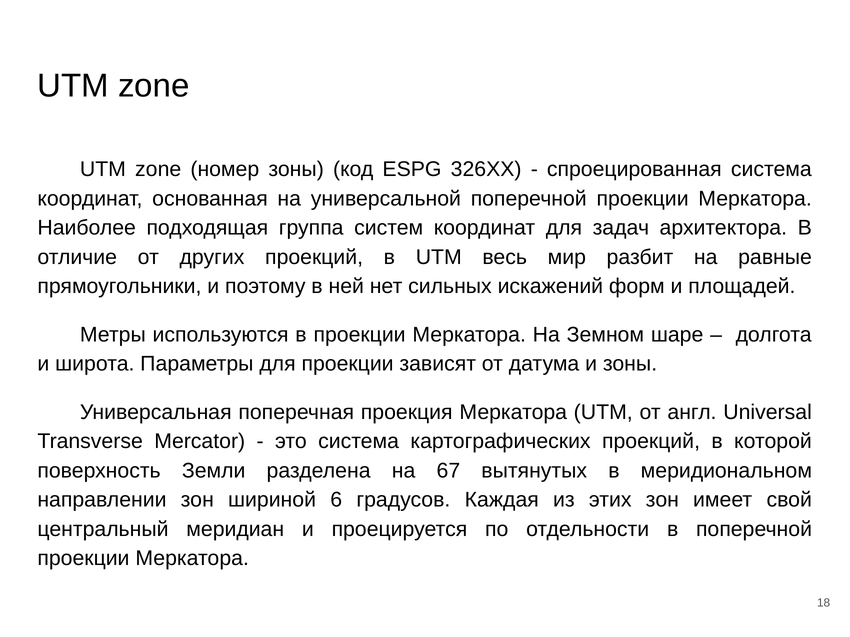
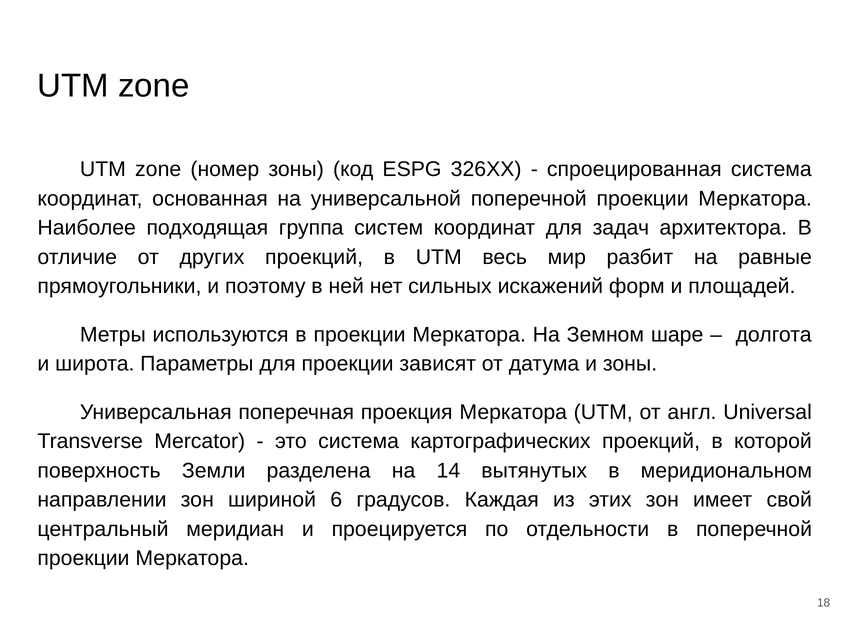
67: 67 -> 14
